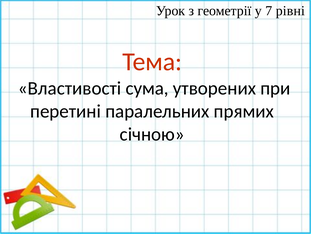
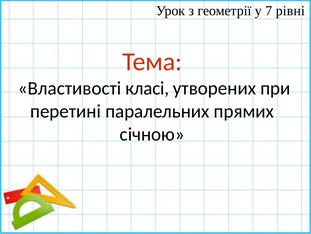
сума: сума -> класі
